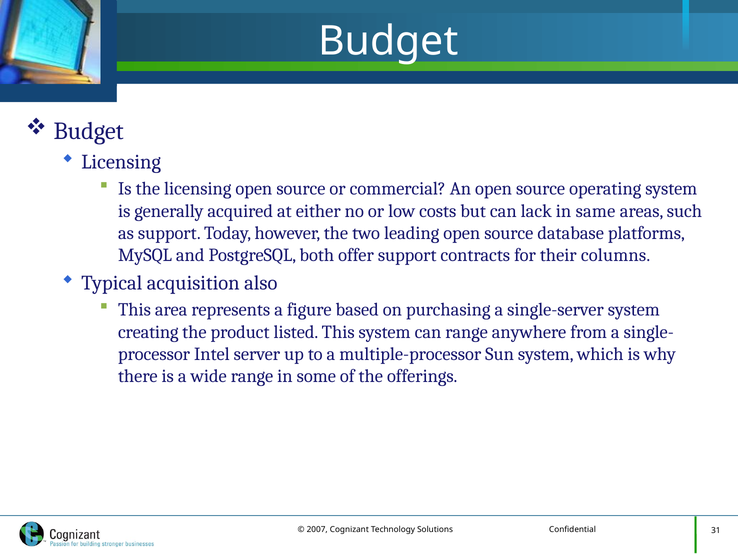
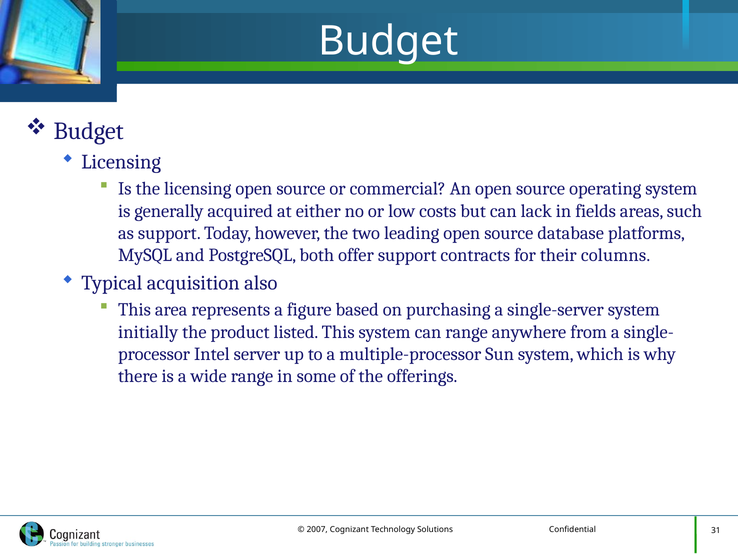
same: same -> fields
creating: creating -> initially
